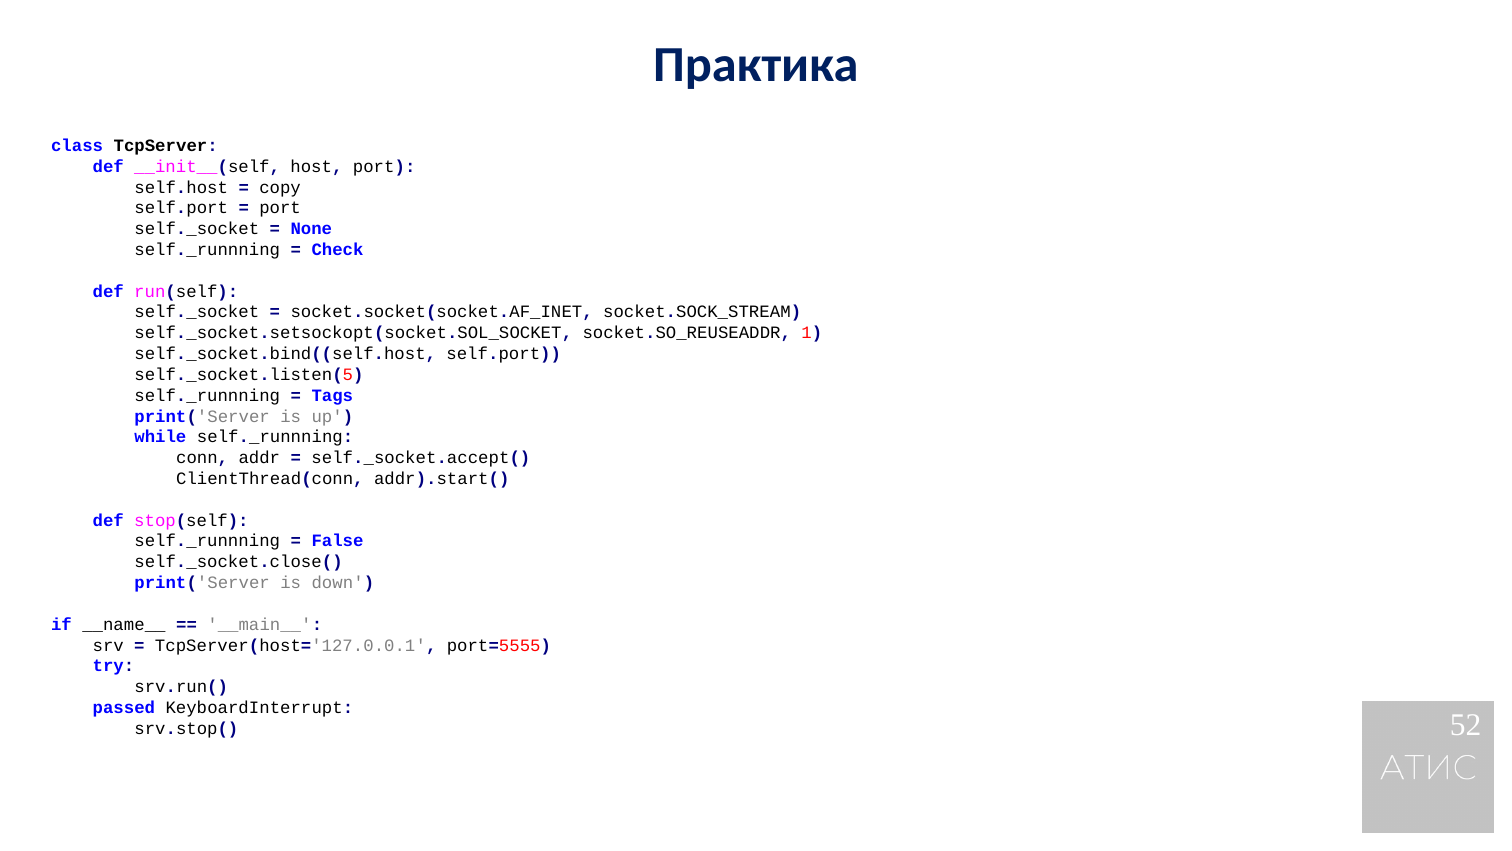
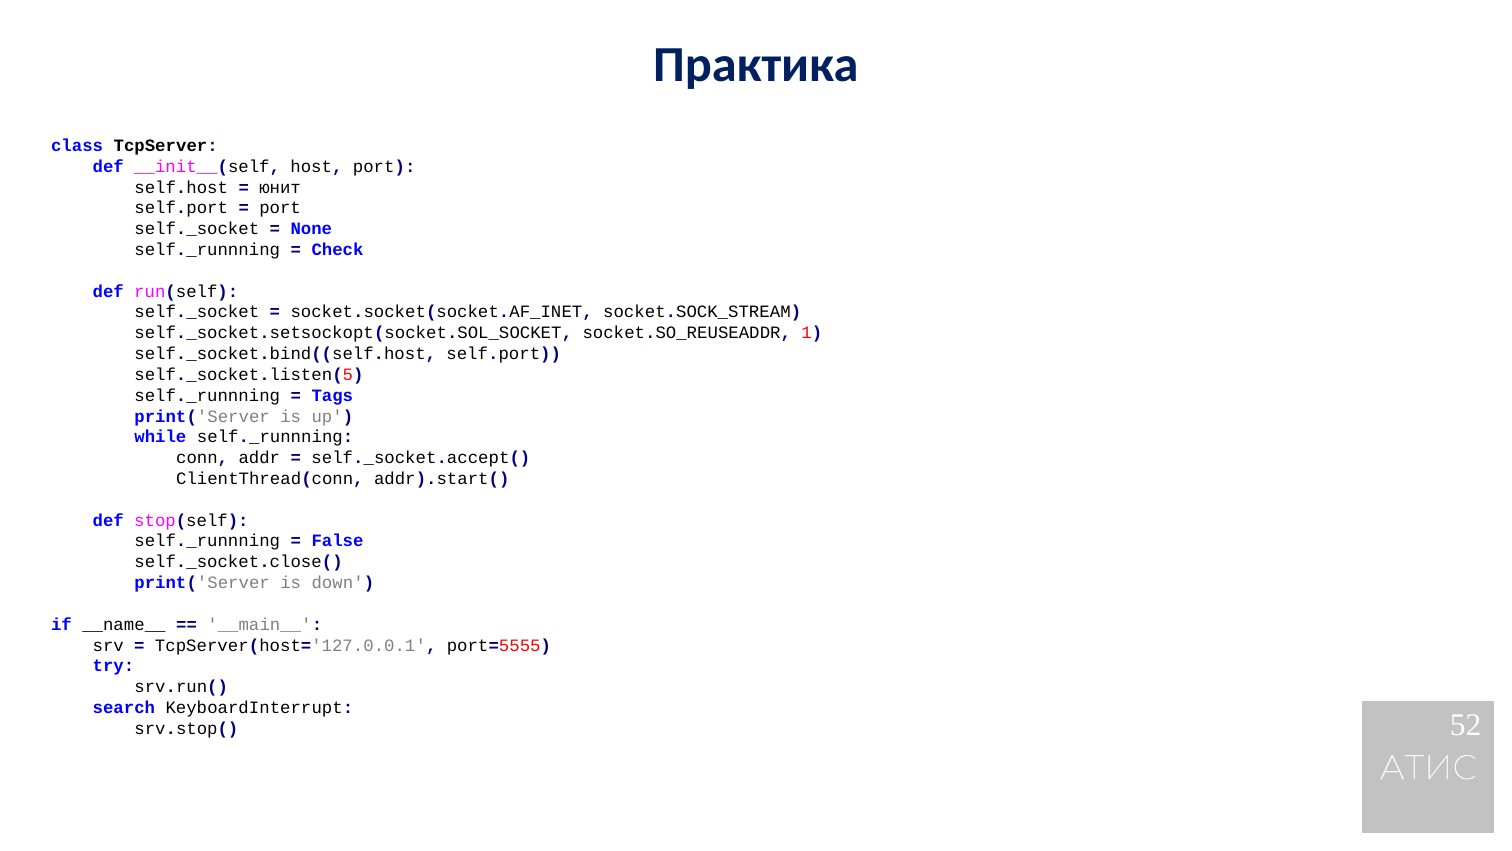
copy: copy -> юнит
passed: passed -> search
